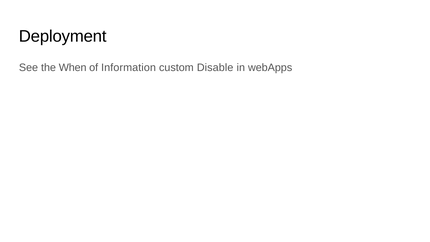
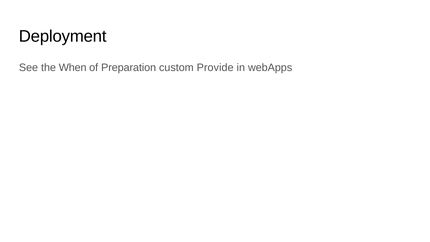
Information: Information -> Preparation
Disable: Disable -> Provide
